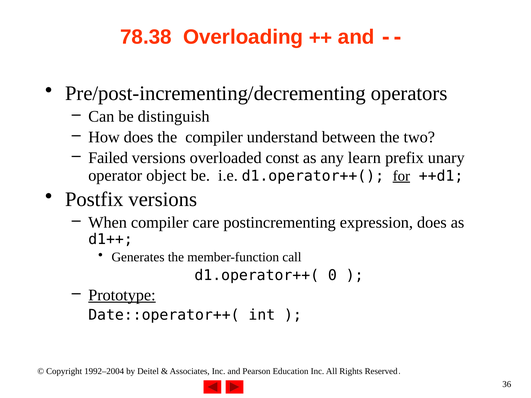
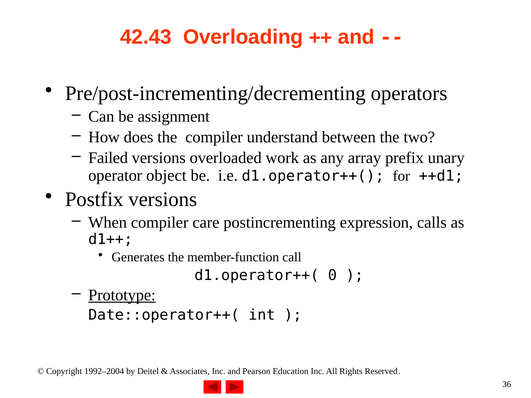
78.38: 78.38 -> 42.43
distinguish: distinguish -> assignment
const: const -> work
learn: learn -> array
for underline: present -> none
expression does: does -> calls
